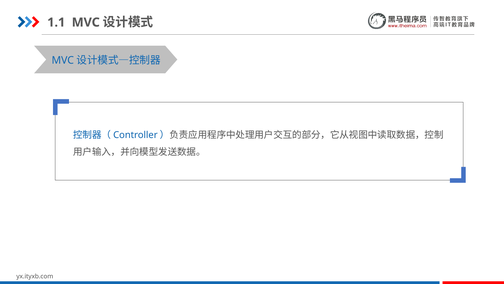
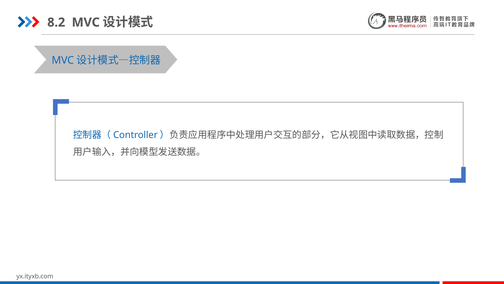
1.1: 1.1 -> 8.2
